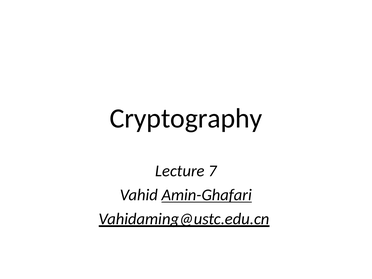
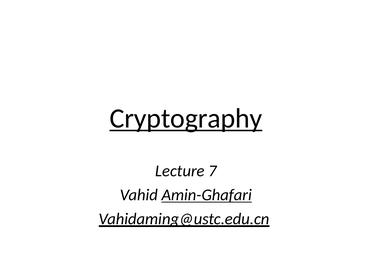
Cryptography underline: none -> present
